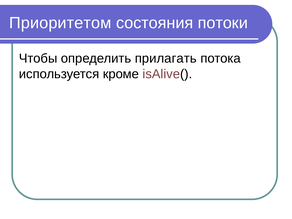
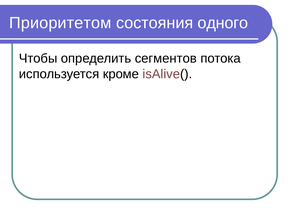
потоки: потоки -> одного
прилагать: прилагать -> сегментов
